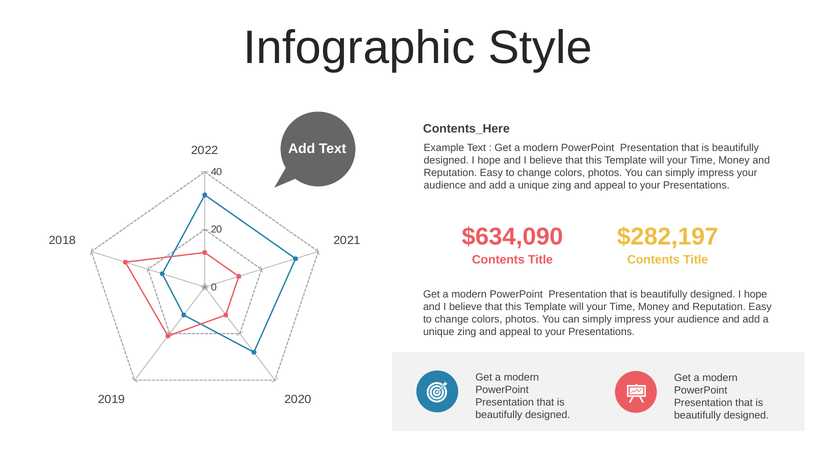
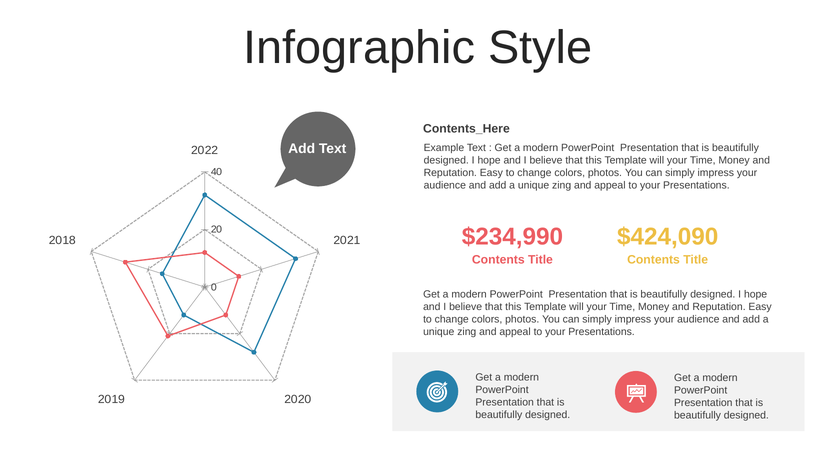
$634,090: $634,090 -> $234,990
$282,197: $282,197 -> $424,090
